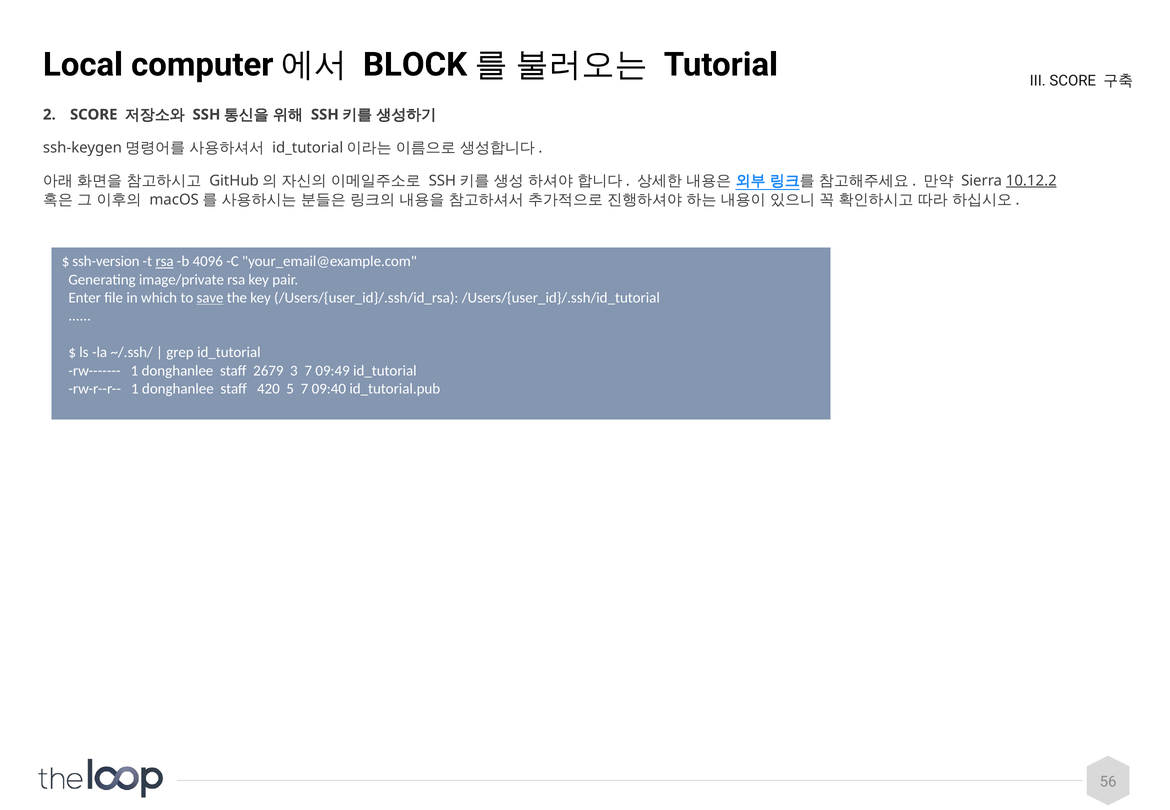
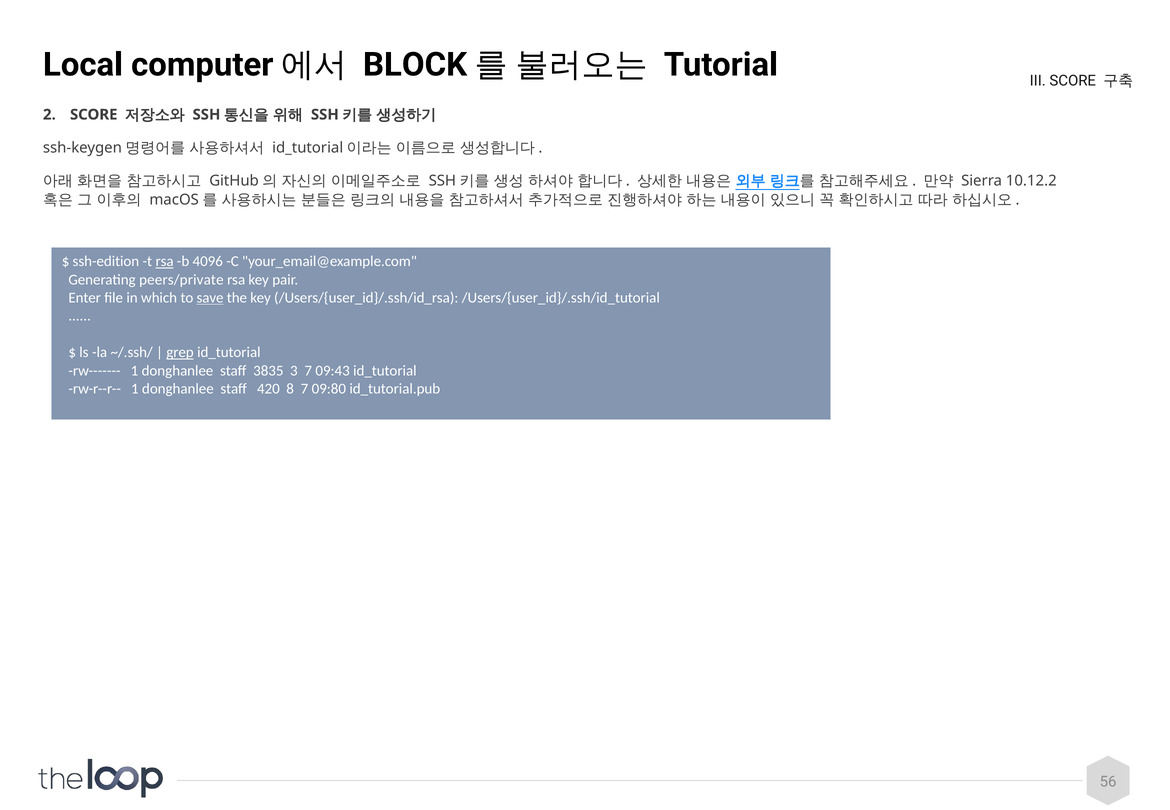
10.12.2 underline: present -> none
ssh-version: ssh-version -> ssh-edition
image/private: image/private -> peers/private
grep underline: none -> present
2679: 2679 -> 3835
09:49: 09:49 -> 09:43
5: 5 -> 8
09:40: 09:40 -> 09:80
